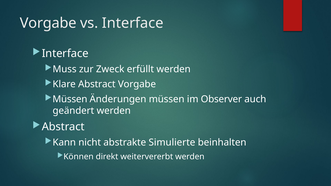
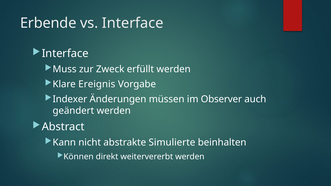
Vorgabe at (48, 23): Vorgabe -> Erbende
Klare Abstract: Abstract -> Ereignis
Müssen at (70, 99): Müssen -> Indexer
